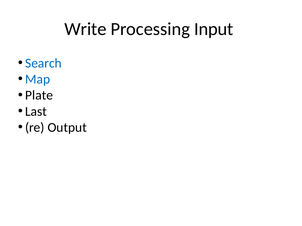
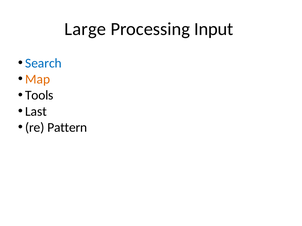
Write: Write -> Large
Map colour: blue -> orange
Plate: Plate -> Tools
Output: Output -> Pattern
